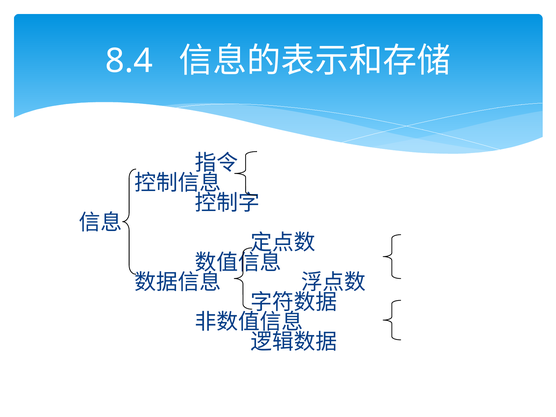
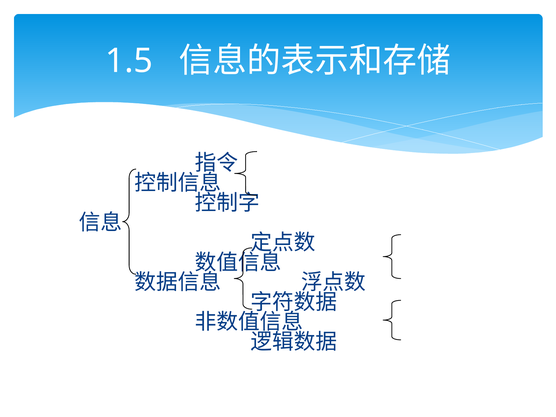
8.4: 8.4 -> 1.5
